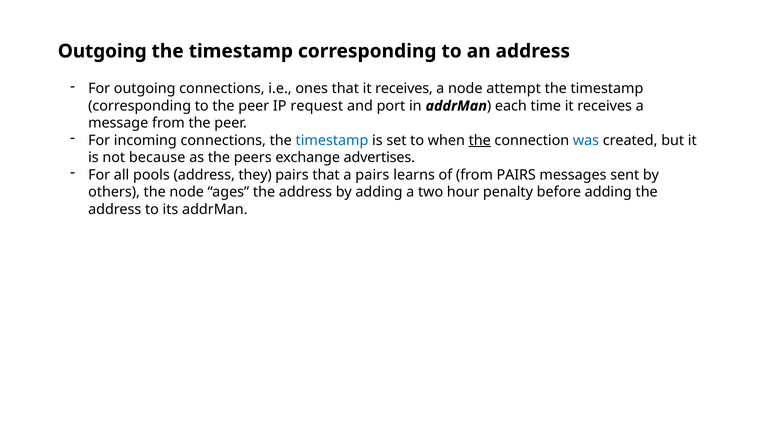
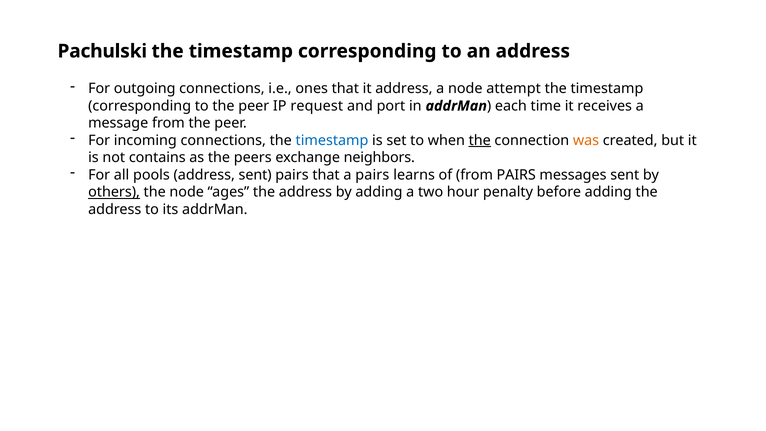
Outgoing at (102, 51): Outgoing -> Pachulski
that it receives: receives -> address
was colour: blue -> orange
because: because -> contains
advertises: advertises -> neighbors
address they: they -> sent
others underline: none -> present
